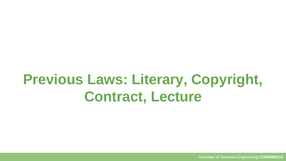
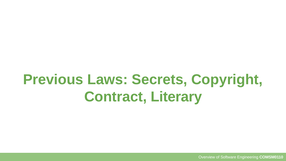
Literary: Literary -> Secrets
Lecture: Lecture -> Literary
